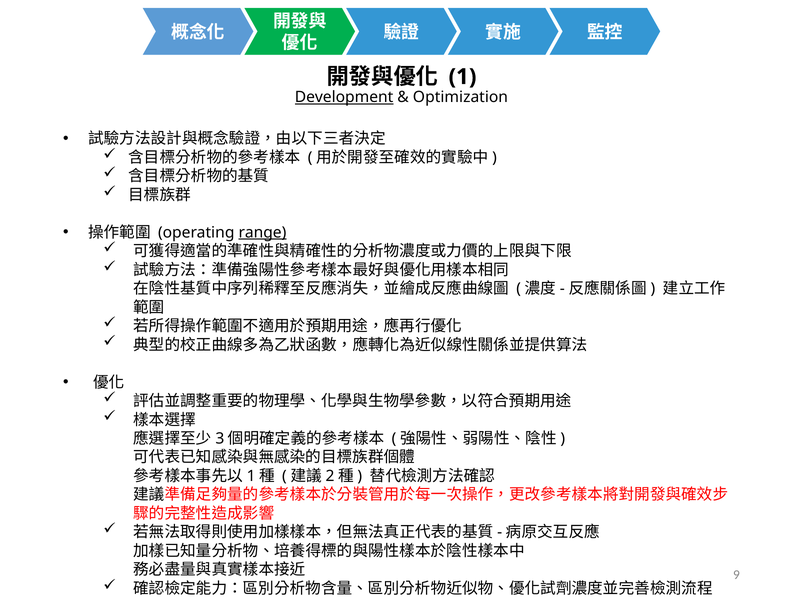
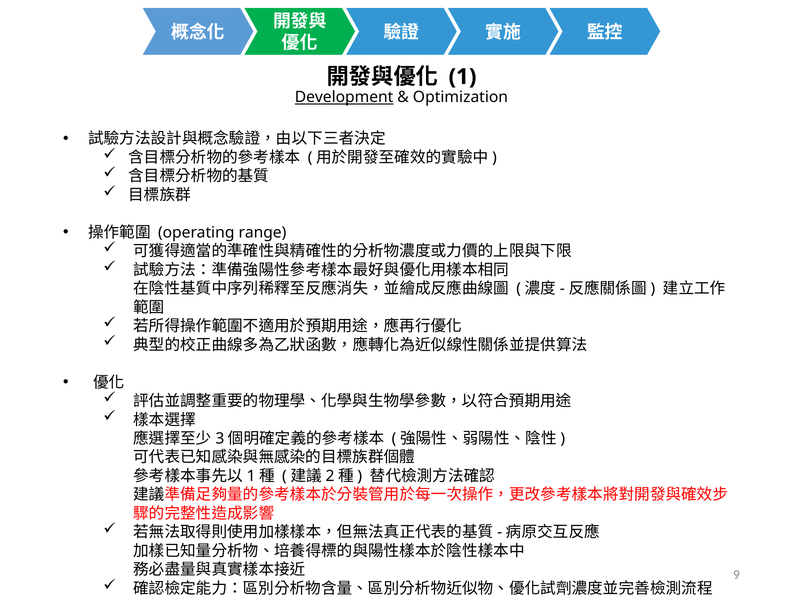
range underline: present -> none
